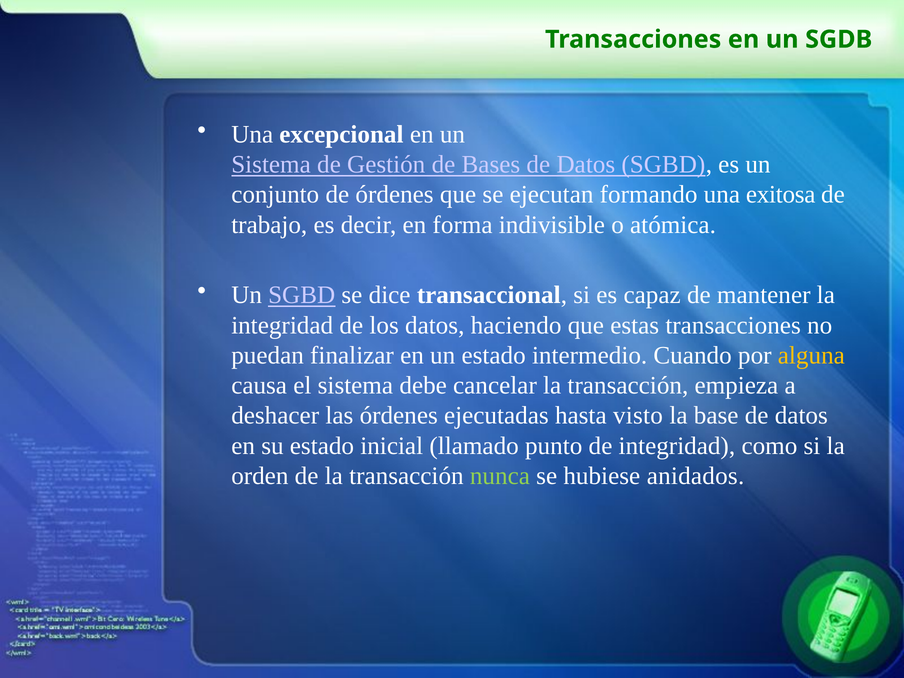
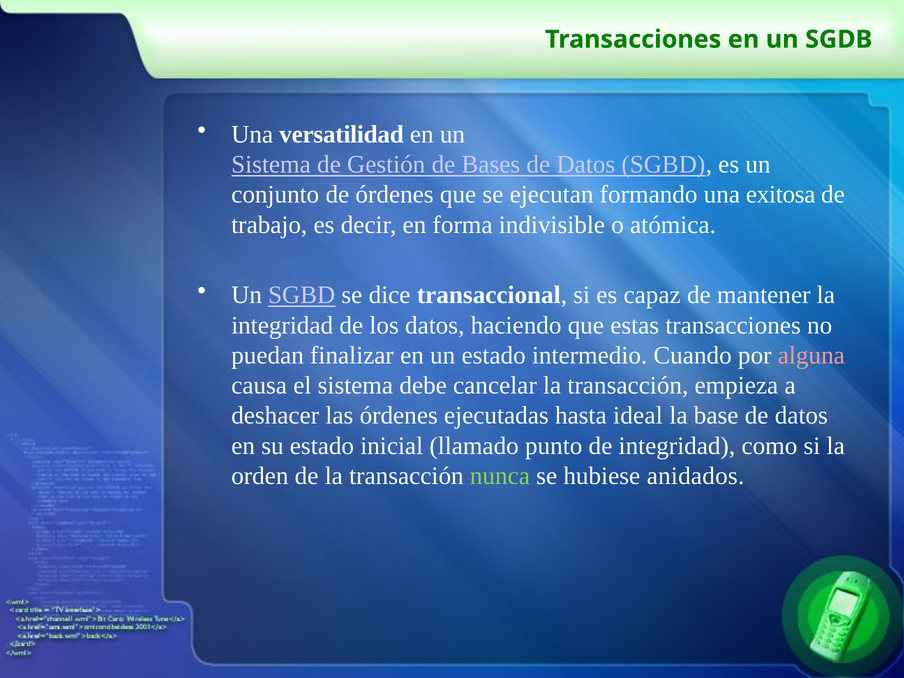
excepcional: excepcional -> versatilidad
alguna colour: yellow -> pink
visto: visto -> ideal
